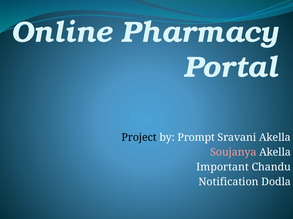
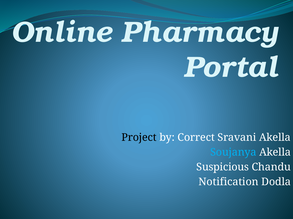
Prompt: Prompt -> Correct
Soujanya colour: pink -> light blue
Important: Important -> Suspicious
